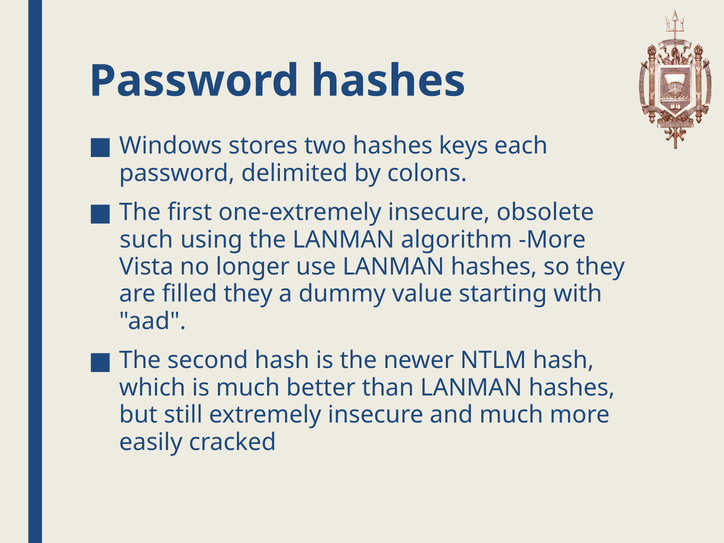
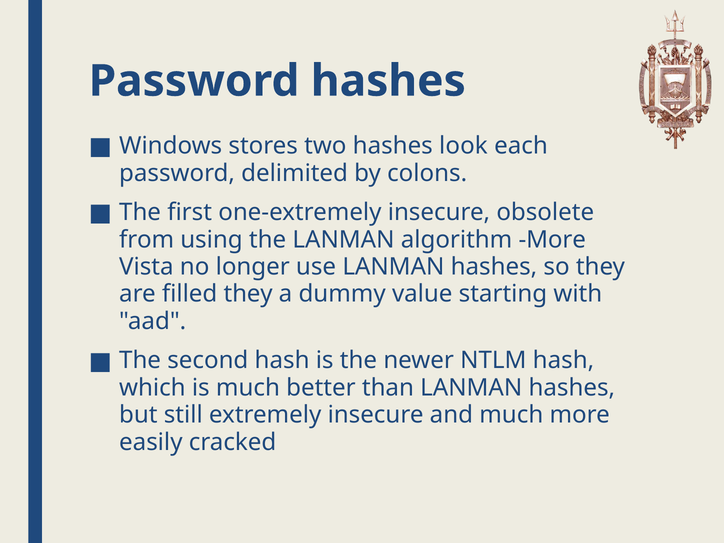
keys: keys -> look
such: such -> from
